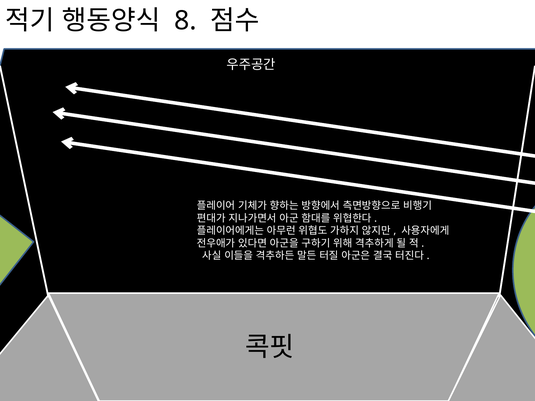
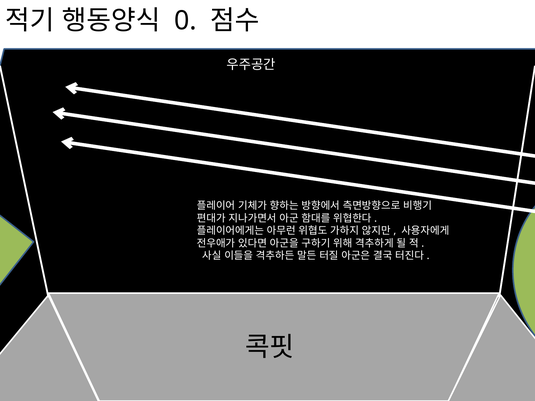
8: 8 -> 0
